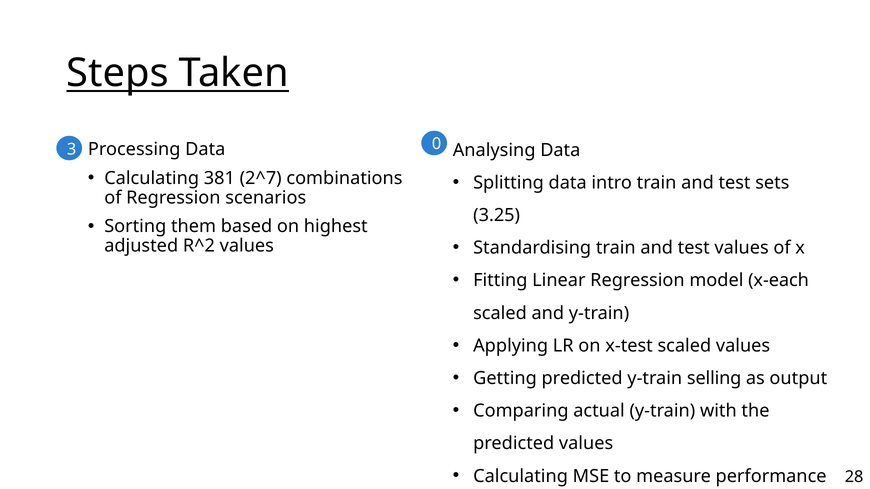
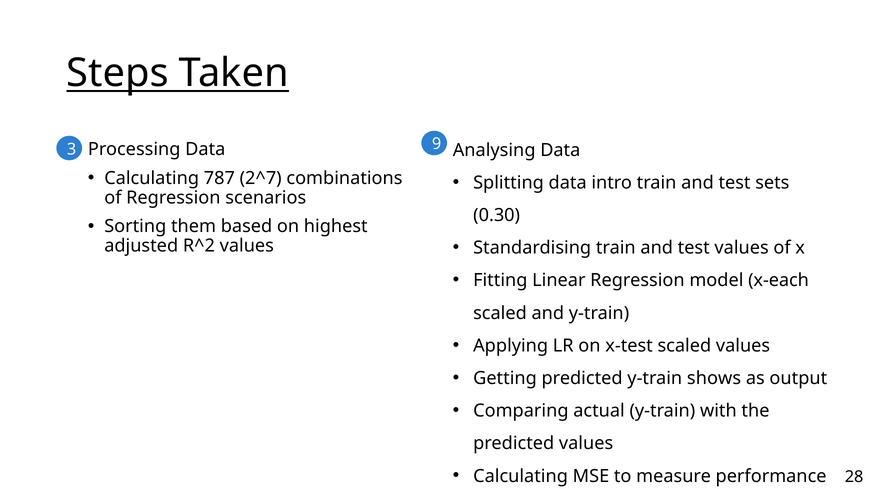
0: 0 -> 9
381: 381 -> 787
3.25: 3.25 -> 0.30
selling: selling -> shows
